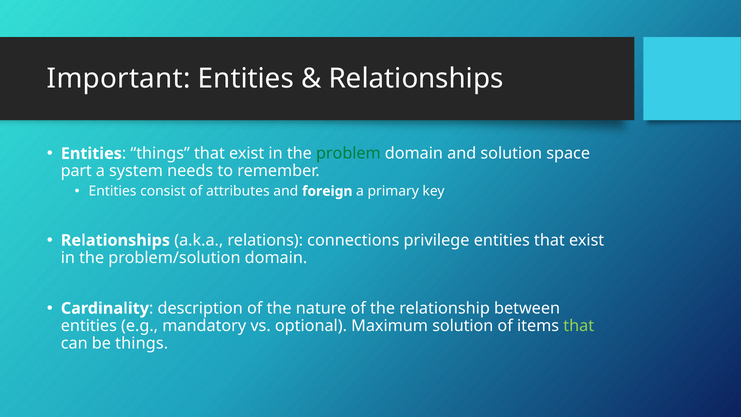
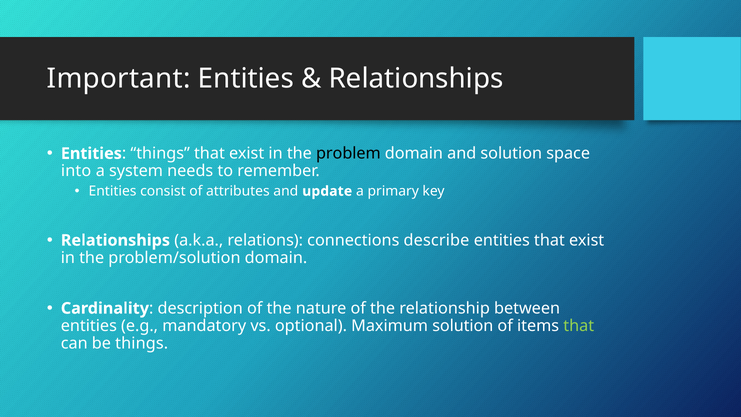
problem colour: green -> black
part: part -> into
foreign: foreign -> update
privilege: privilege -> describe
